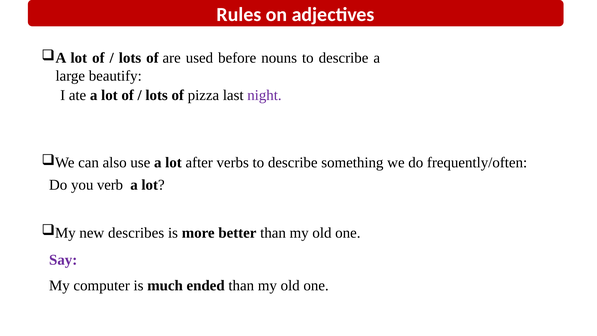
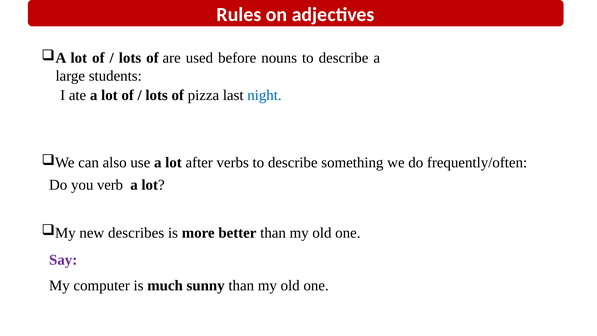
beautify: beautify -> students
night colour: purple -> blue
ended: ended -> sunny
